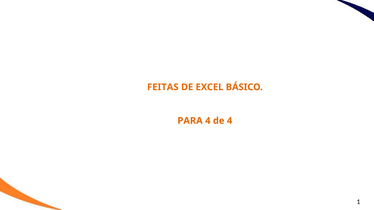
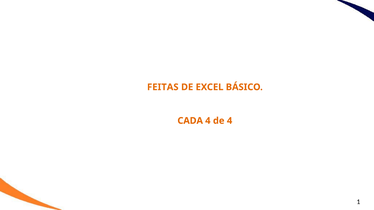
PARA: PARA -> CADA
